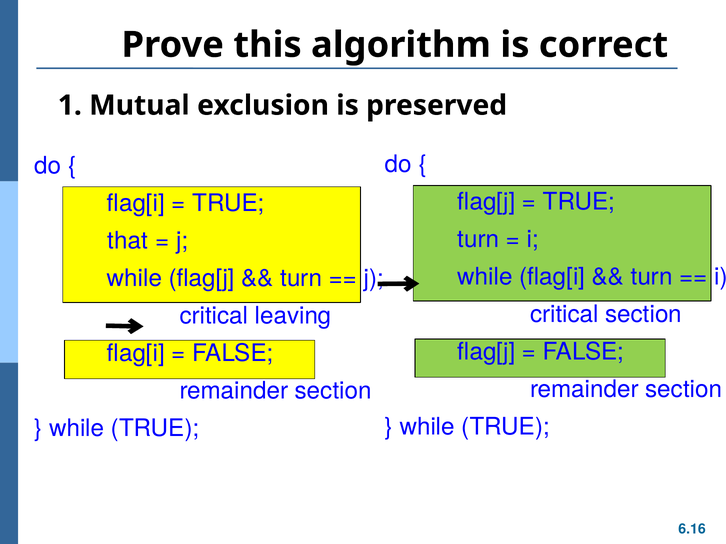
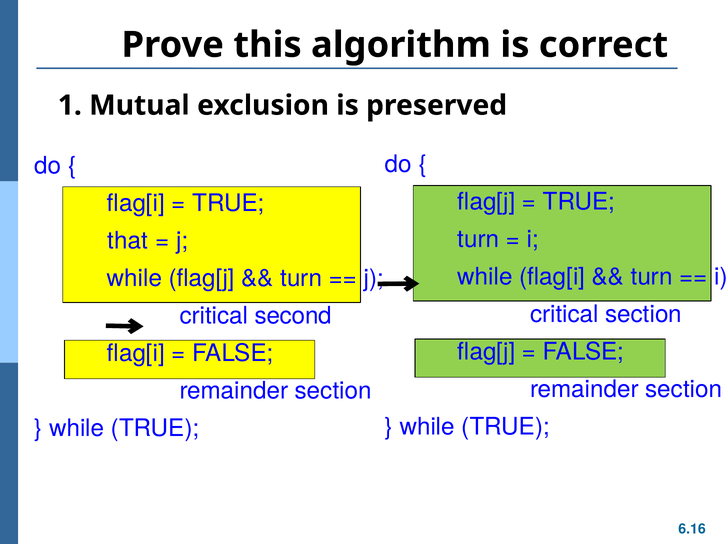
leaving: leaving -> second
